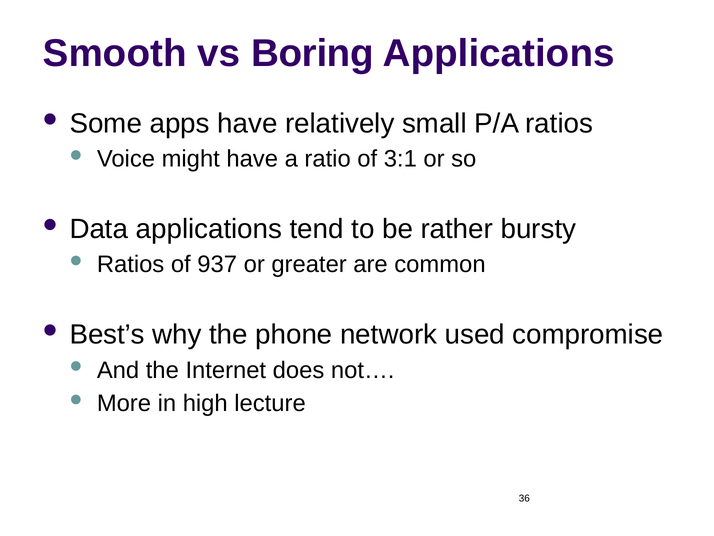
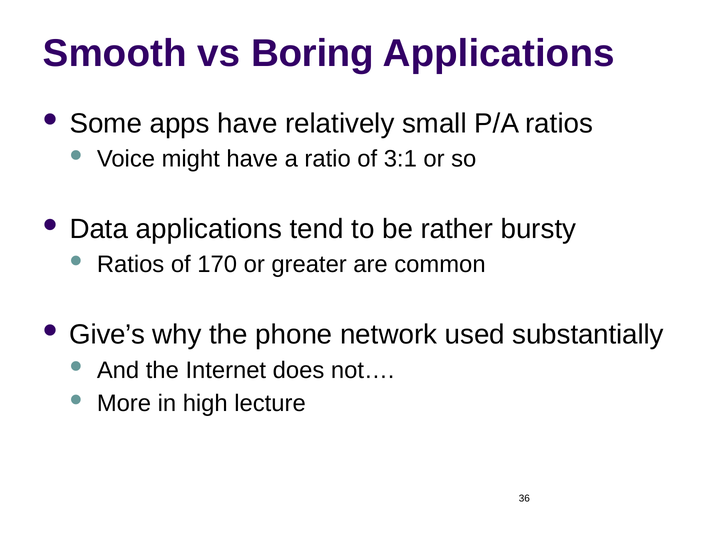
937: 937 -> 170
Best’s: Best’s -> Give’s
compromise: compromise -> substantially
